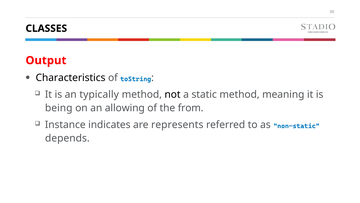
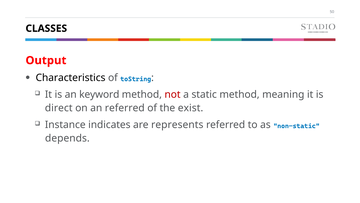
typically: typically -> keyword
not colour: black -> red
being: being -> direct
an allowing: allowing -> referred
from: from -> exist
